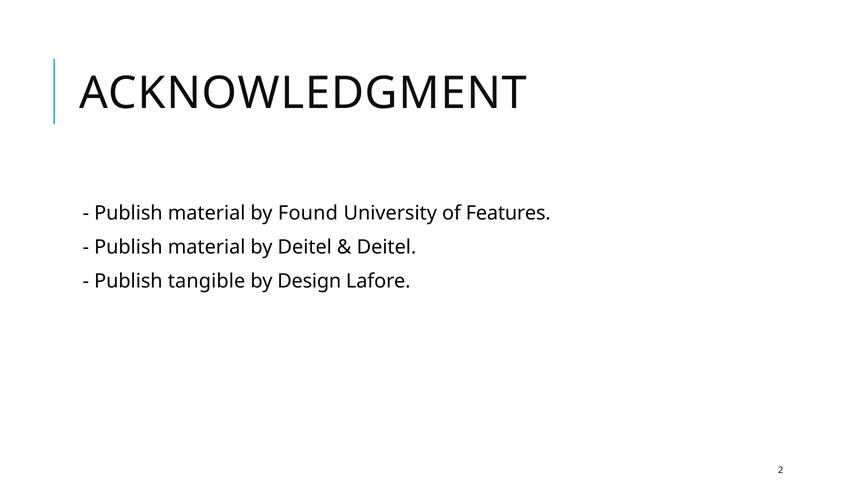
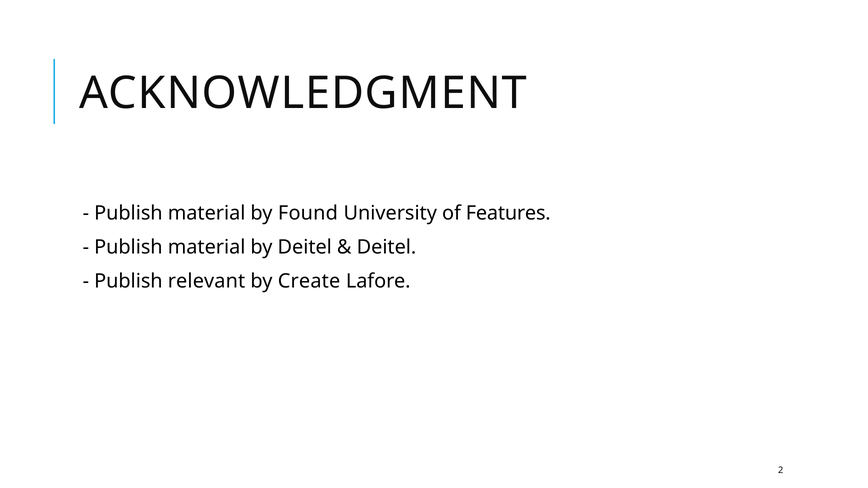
tangible: tangible -> relevant
Design: Design -> Create
